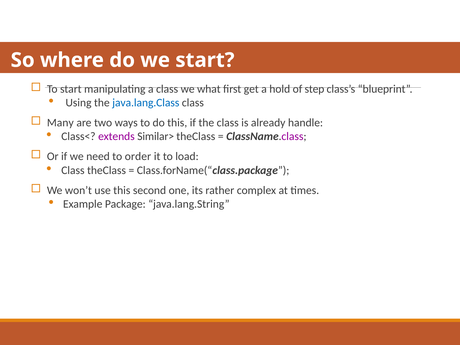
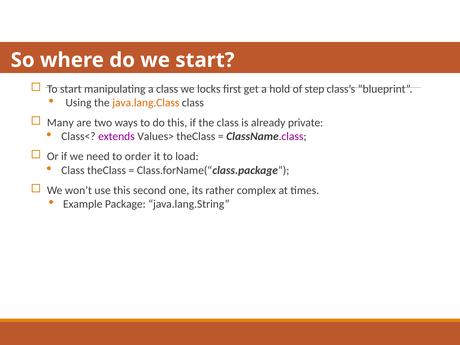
what: what -> locks
java.lang.Class colour: blue -> orange
handle: handle -> private
Similar>: Similar> -> Values>
